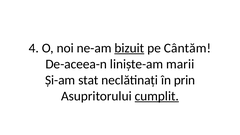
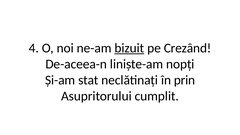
Cântăm: Cântăm -> Crezând
marii: marii -> nopți
cumplit underline: present -> none
